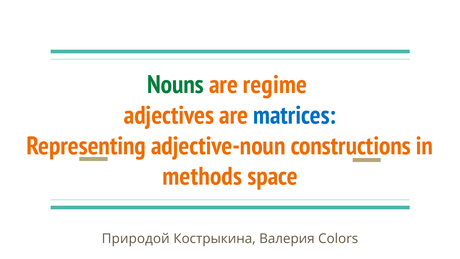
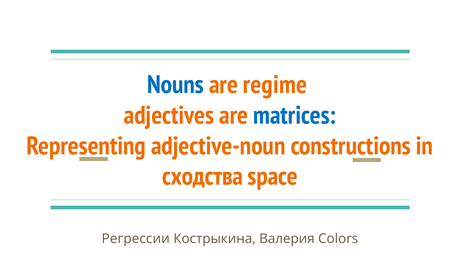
Nouns colour: green -> blue
methods: methods -> сходства
Природой: Природой -> Регрессии
